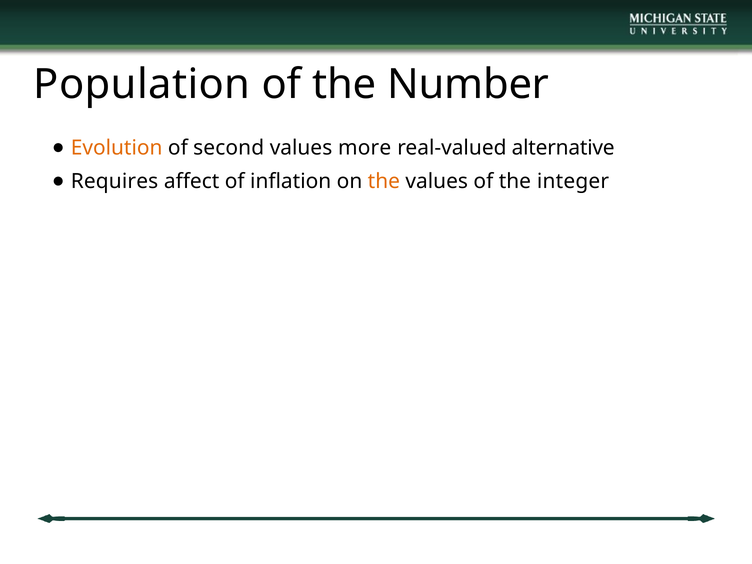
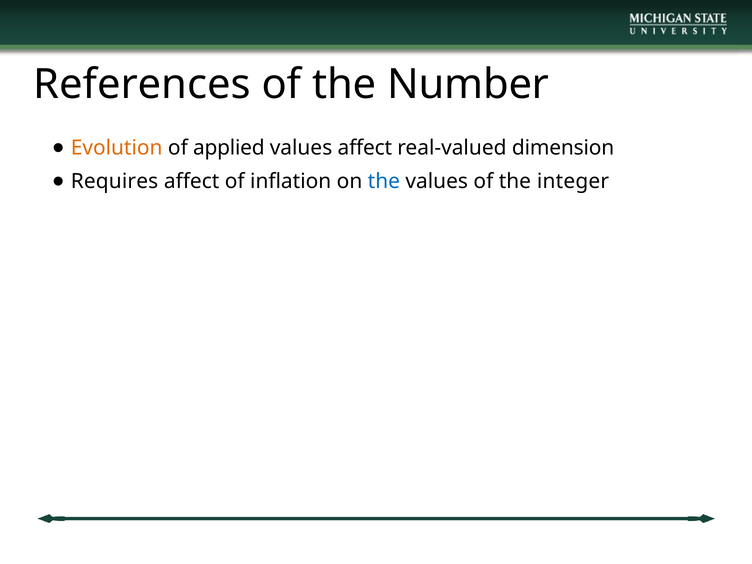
Population: Population -> References
second: second -> applied
values more: more -> affect
alternative: alternative -> dimension
the at (384, 181) colour: orange -> blue
